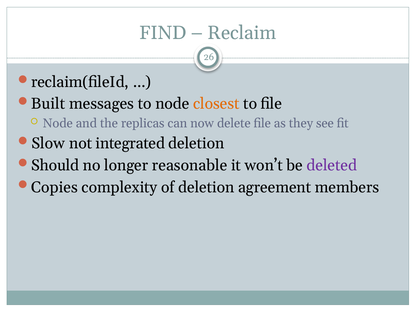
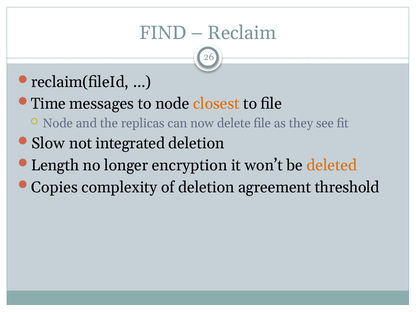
Built: Built -> Time
Should: Should -> Length
reasonable: reasonable -> encryption
deleted colour: purple -> orange
members: members -> threshold
